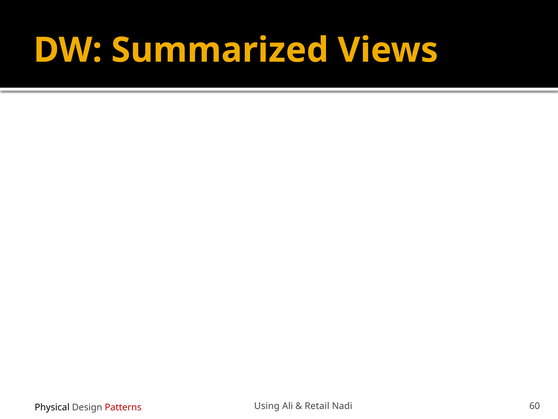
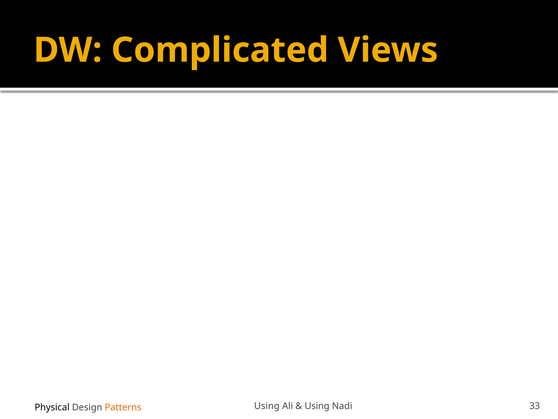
Summarized: Summarized -> Complicated
Retail at (317, 406): Retail -> Using
60: 60 -> 33
Patterns colour: red -> orange
